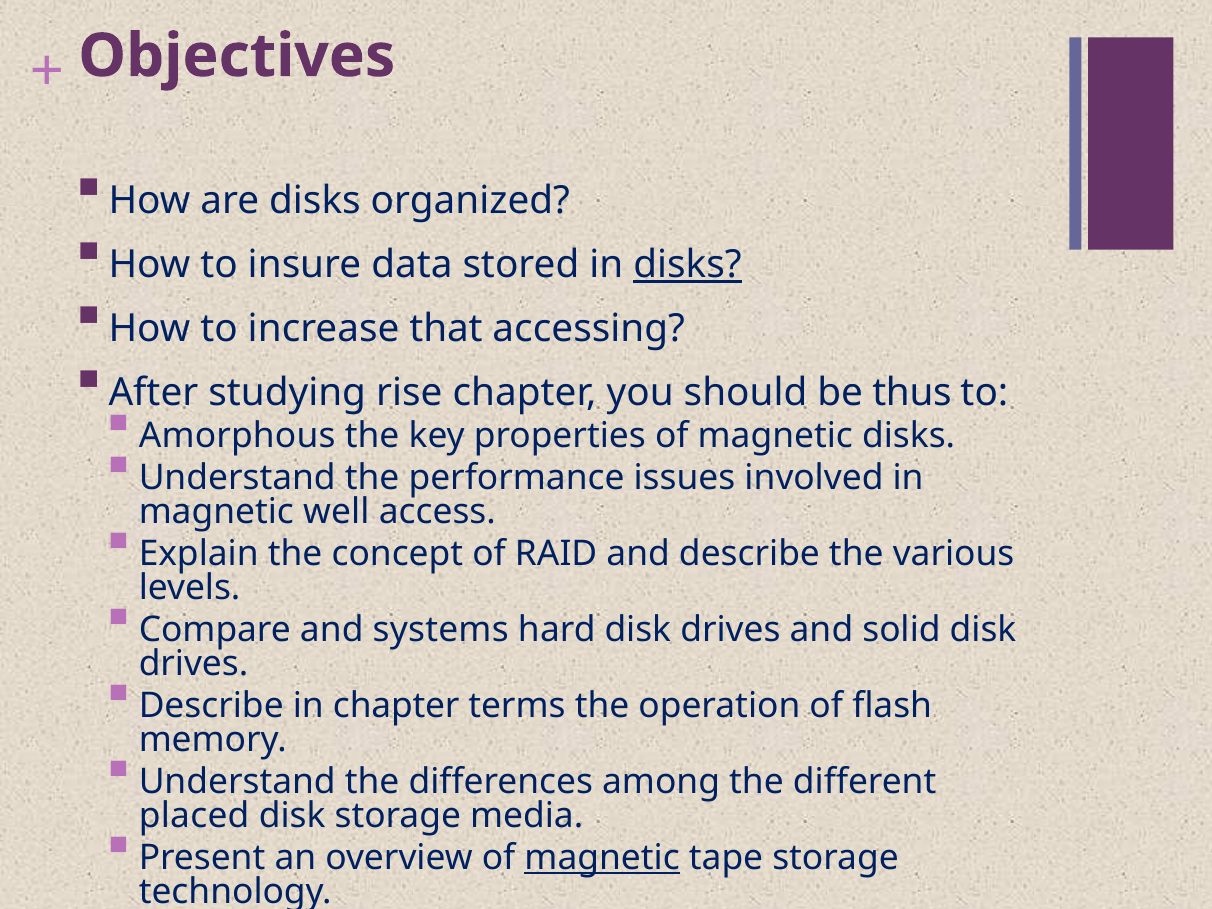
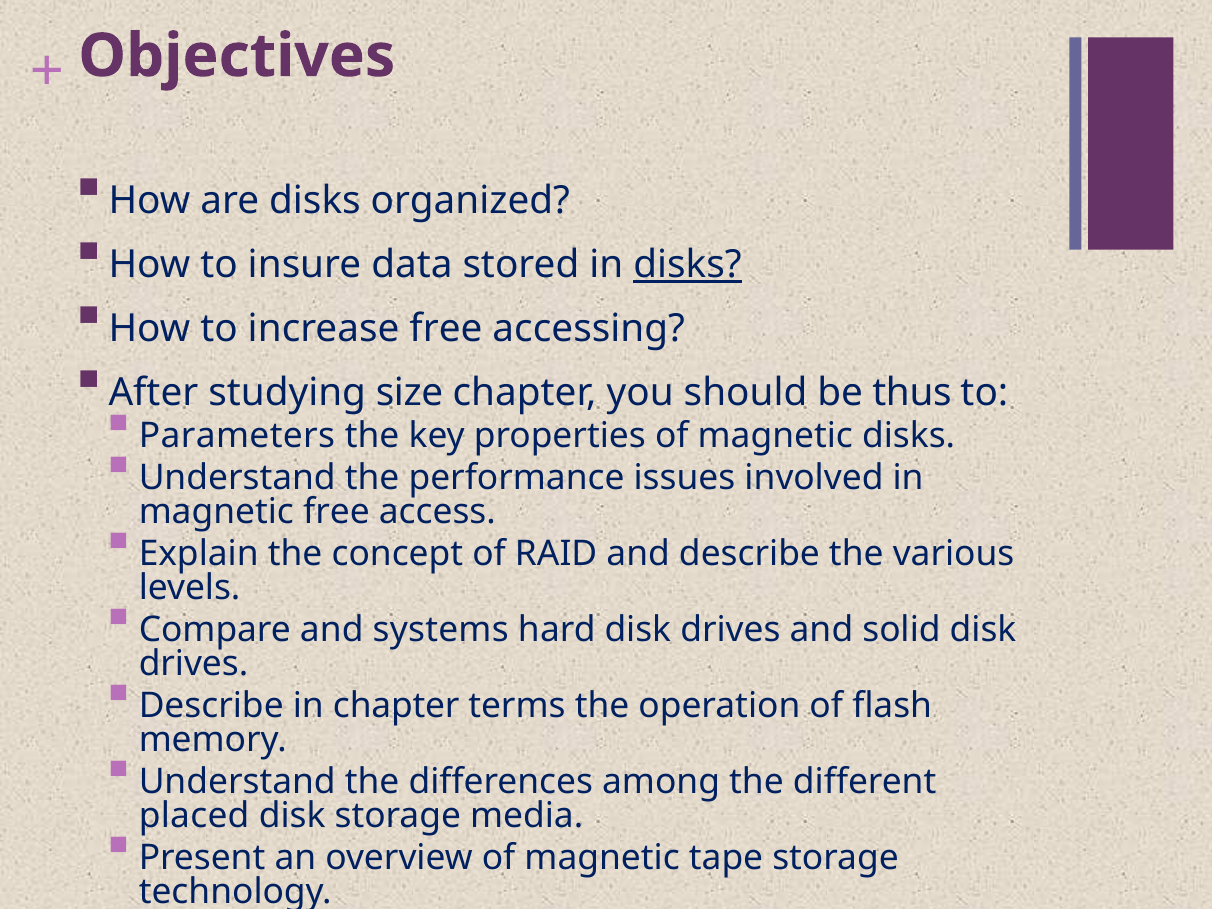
increase that: that -> free
rise: rise -> size
Amorphous: Amorphous -> Parameters
magnetic well: well -> free
magnetic at (602, 858) underline: present -> none
